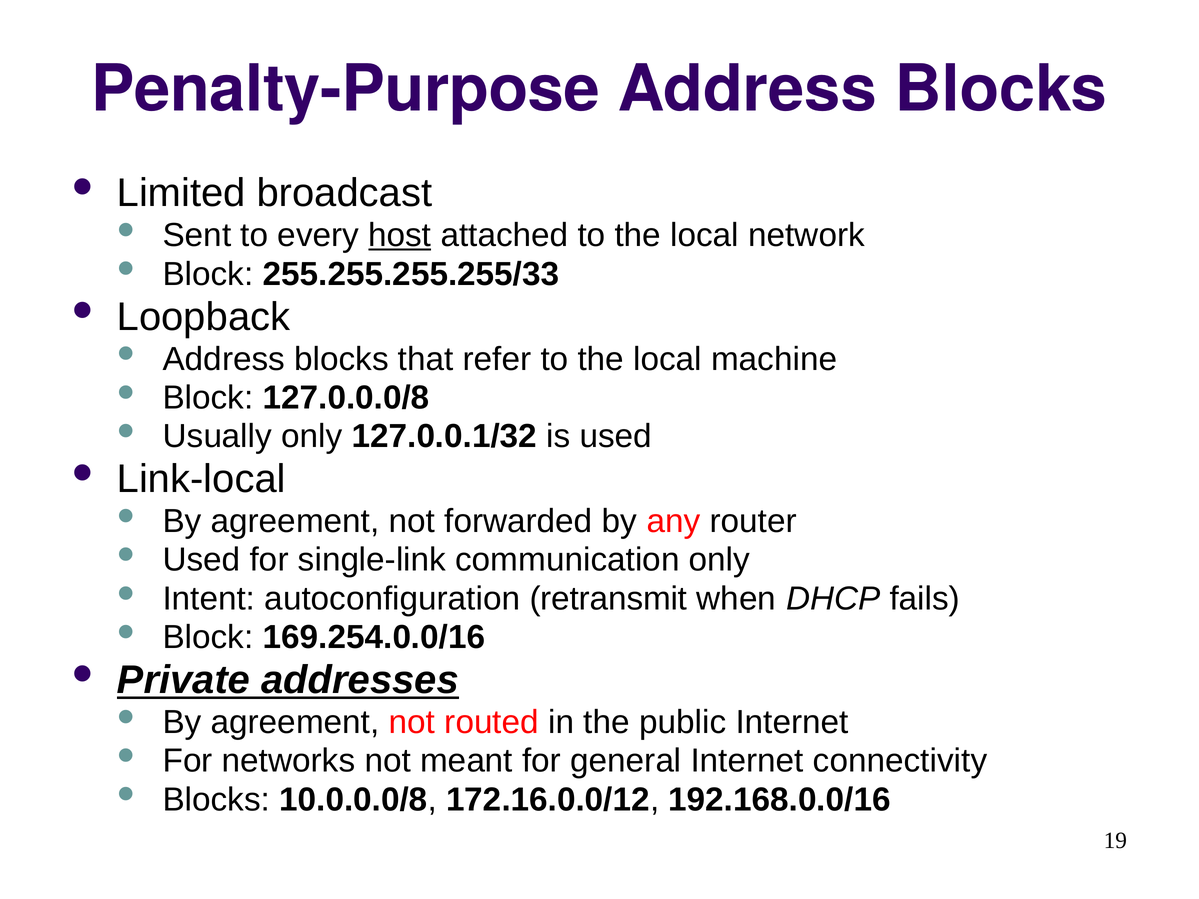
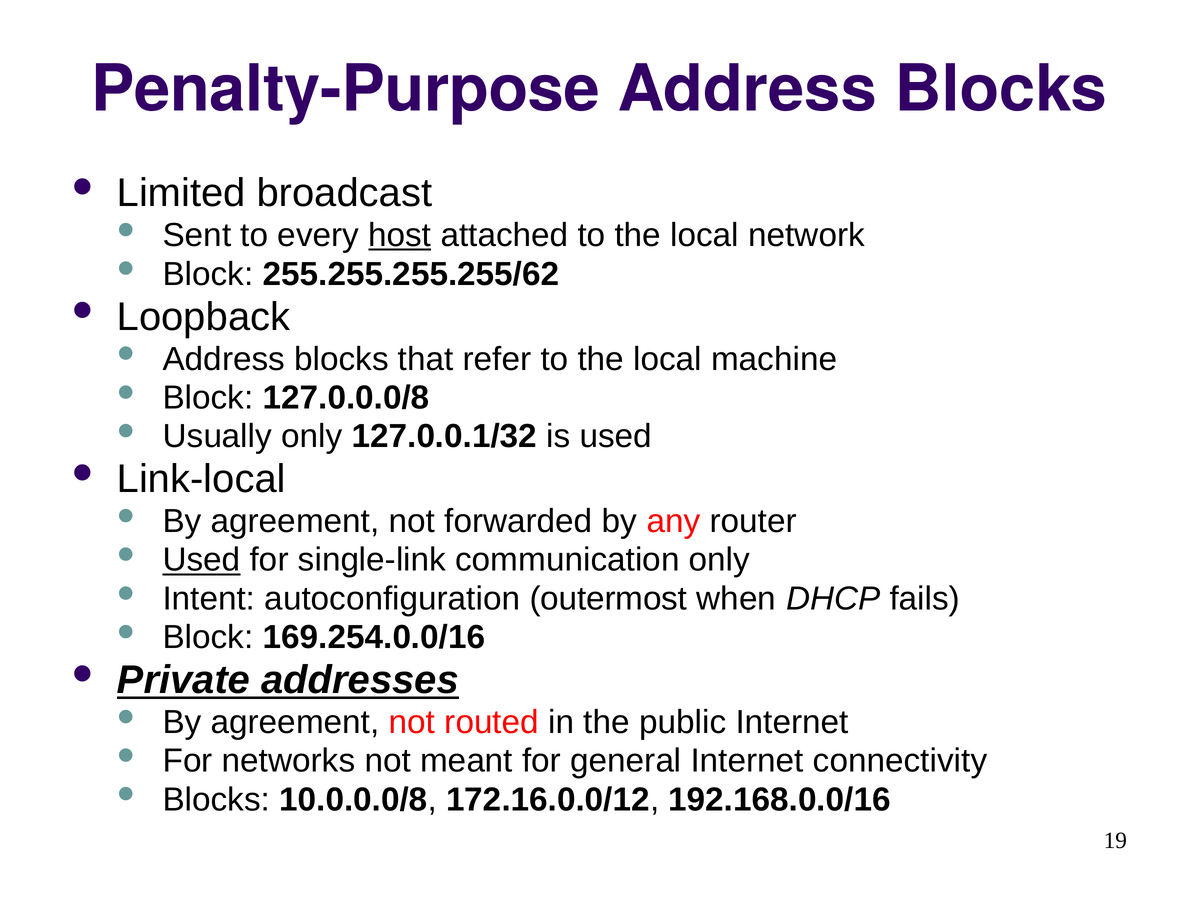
255.255.255.255/33: 255.255.255.255/33 -> 255.255.255.255/62
Used at (202, 560) underline: none -> present
retransmit: retransmit -> outermost
